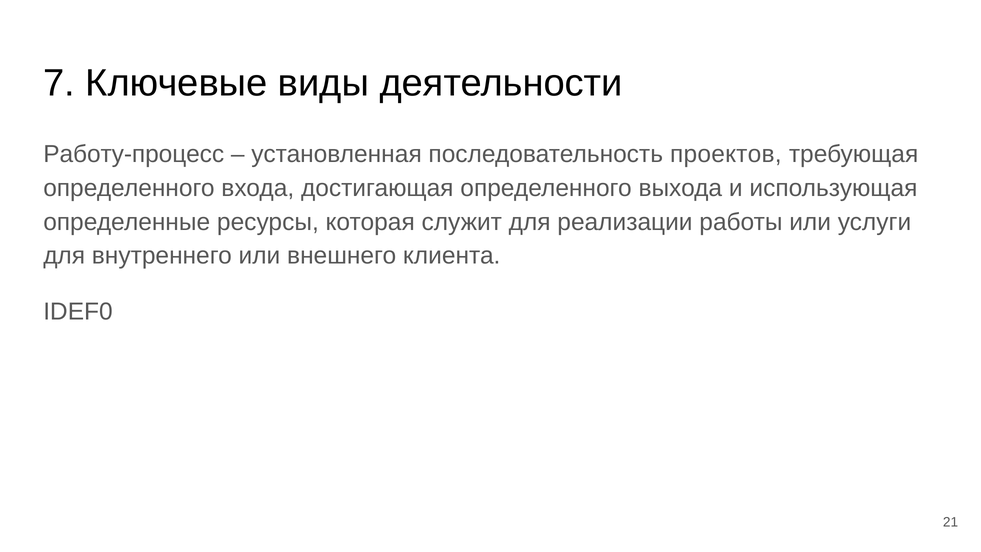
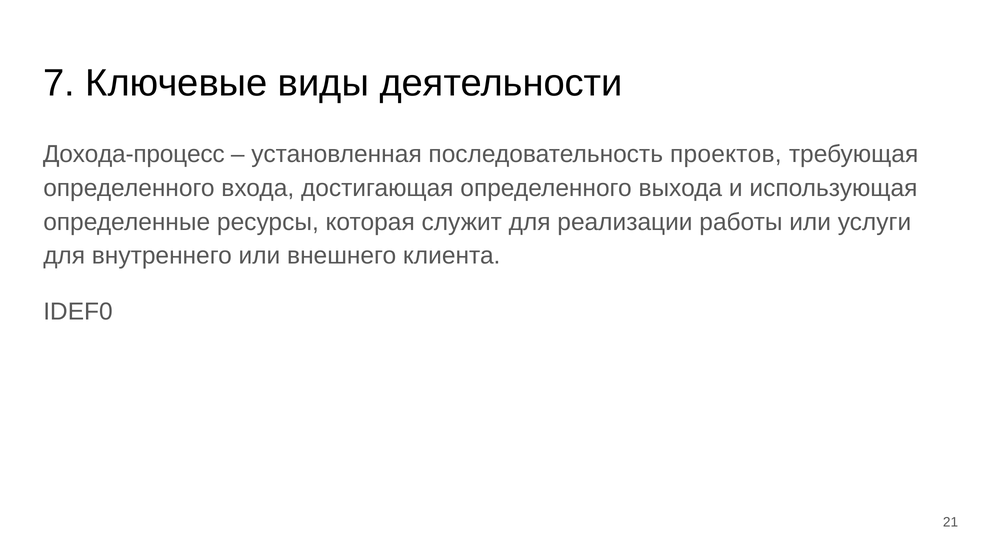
Работу-процесс: Работу-процесс -> Дохода-процесс
